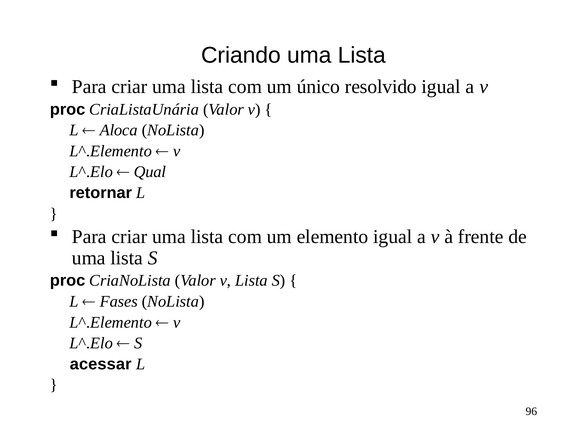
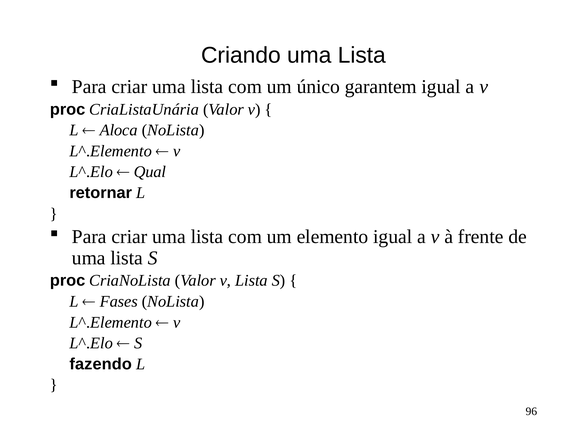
resolvido: resolvido -> garantem
acessar: acessar -> fazendo
